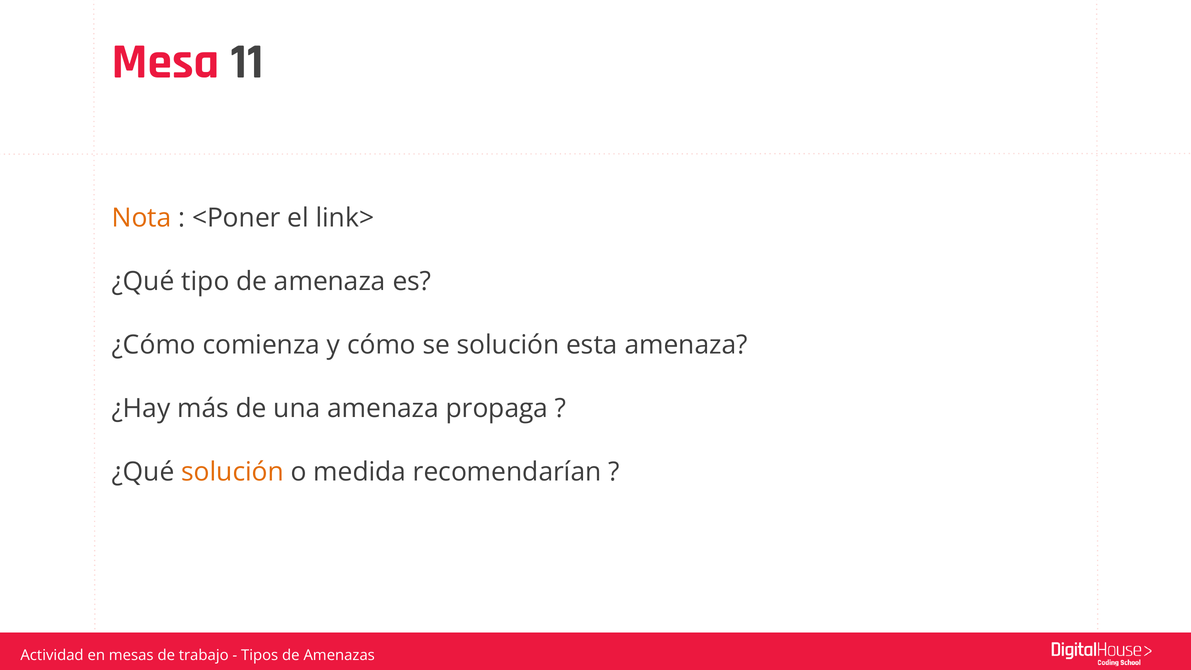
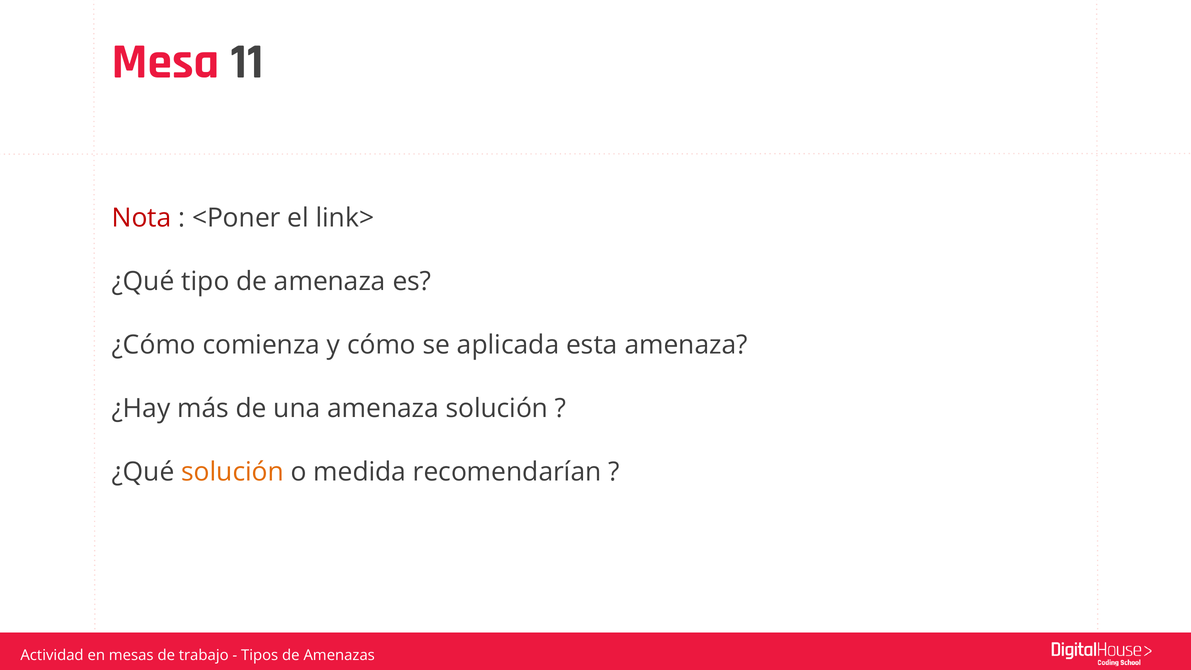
Nota colour: orange -> red
se solución: solución -> aplicada
amenaza propaga: propaga -> solución
